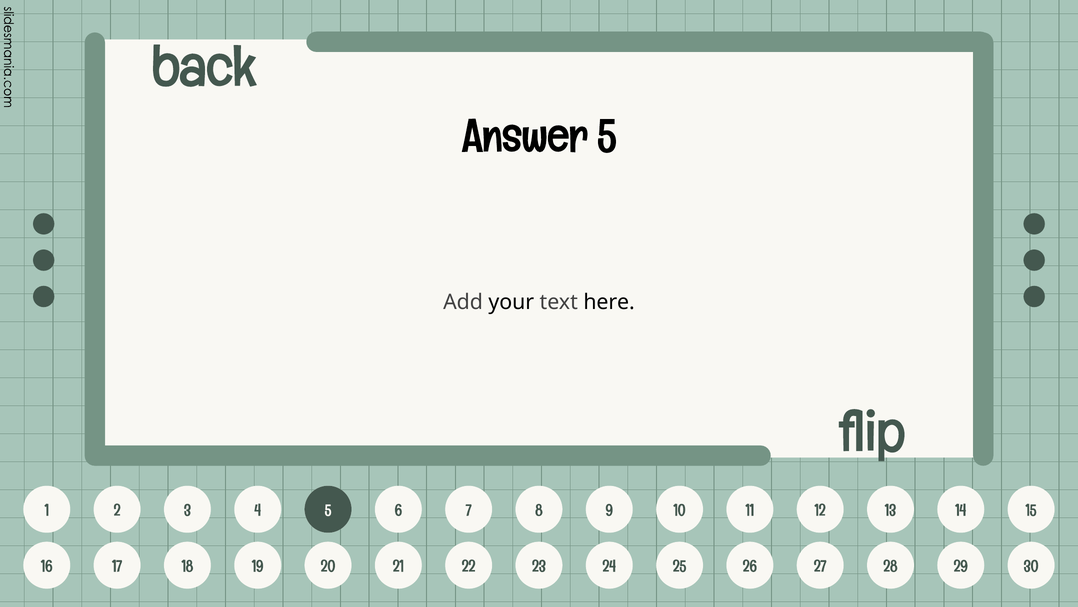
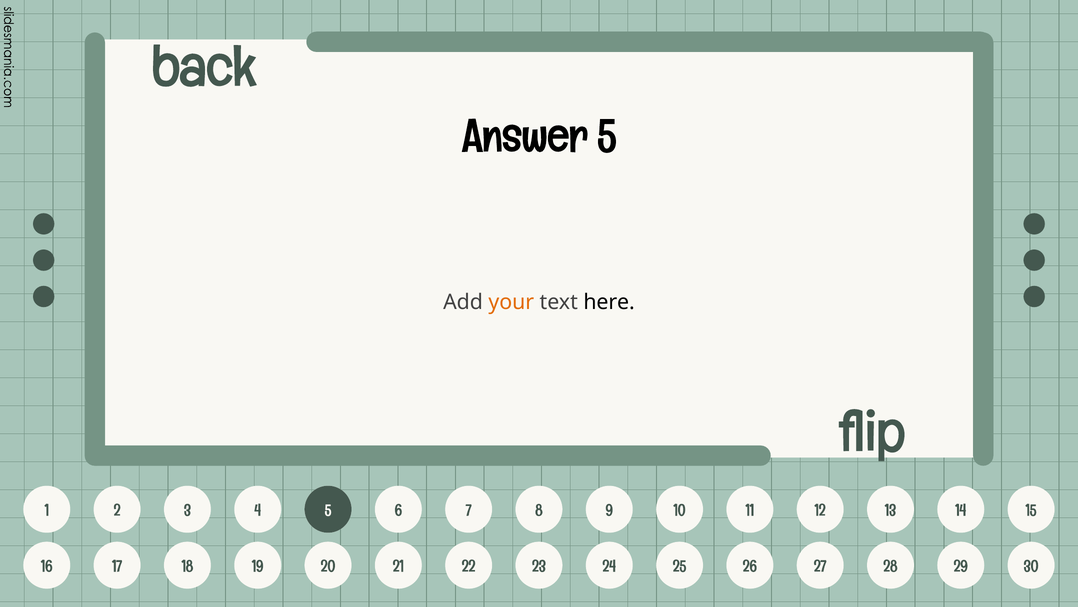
your colour: black -> orange
